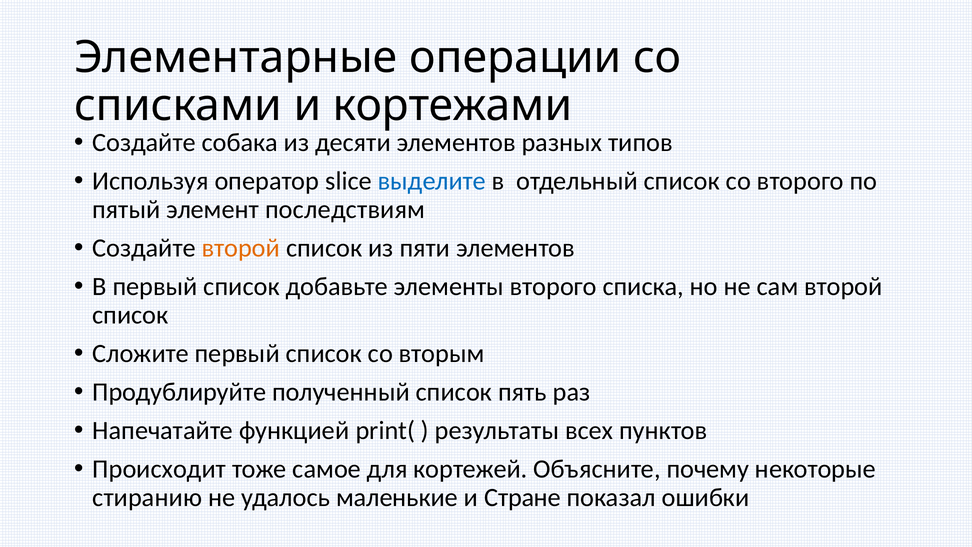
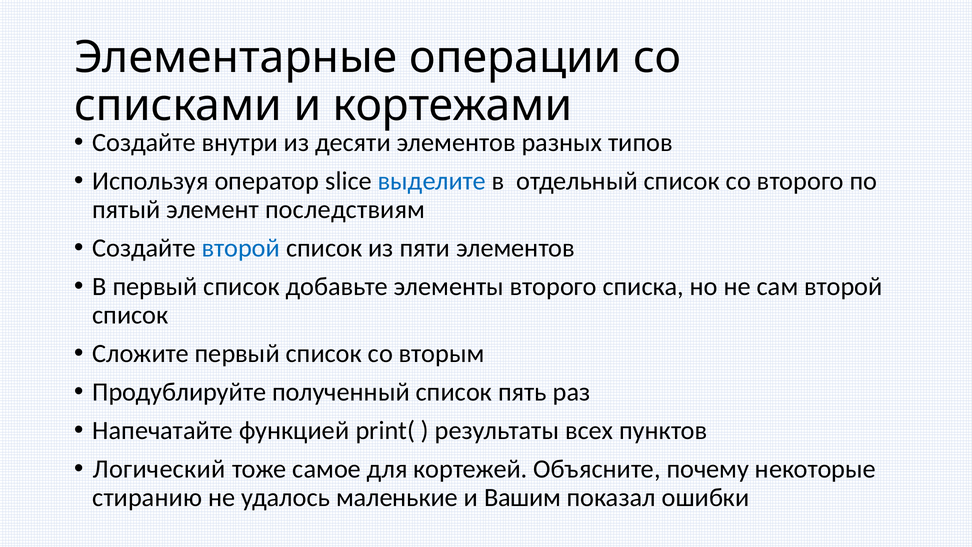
собака: собака -> внутри
второй at (241, 248) colour: orange -> blue
Происходит: Происходит -> Логический
Стране: Стране -> Вашим
